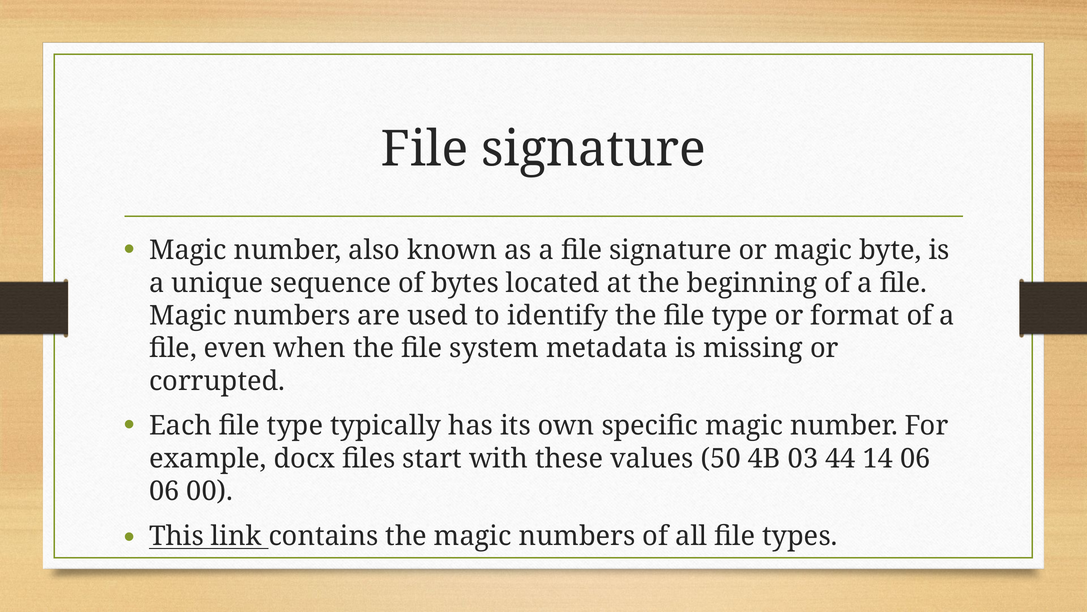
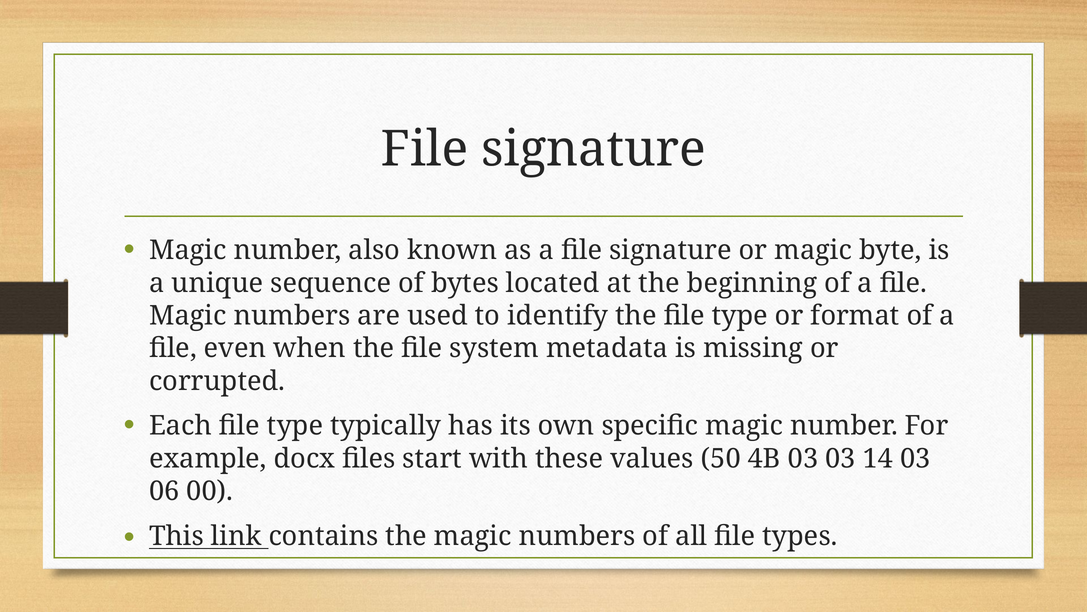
03 44: 44 -> 03
14 06: 06 -> 03
